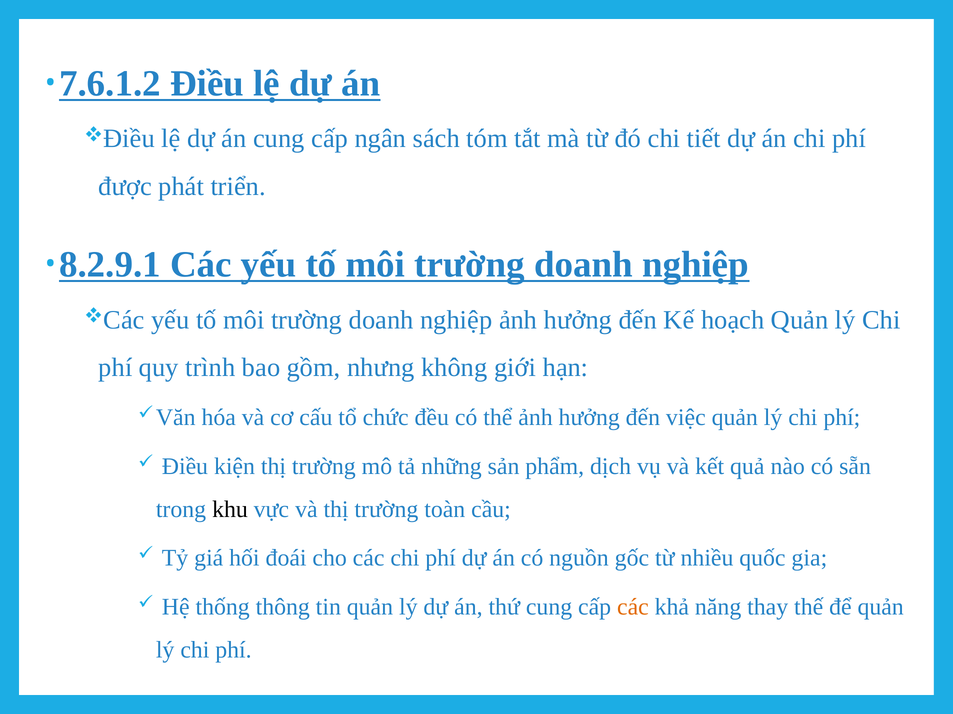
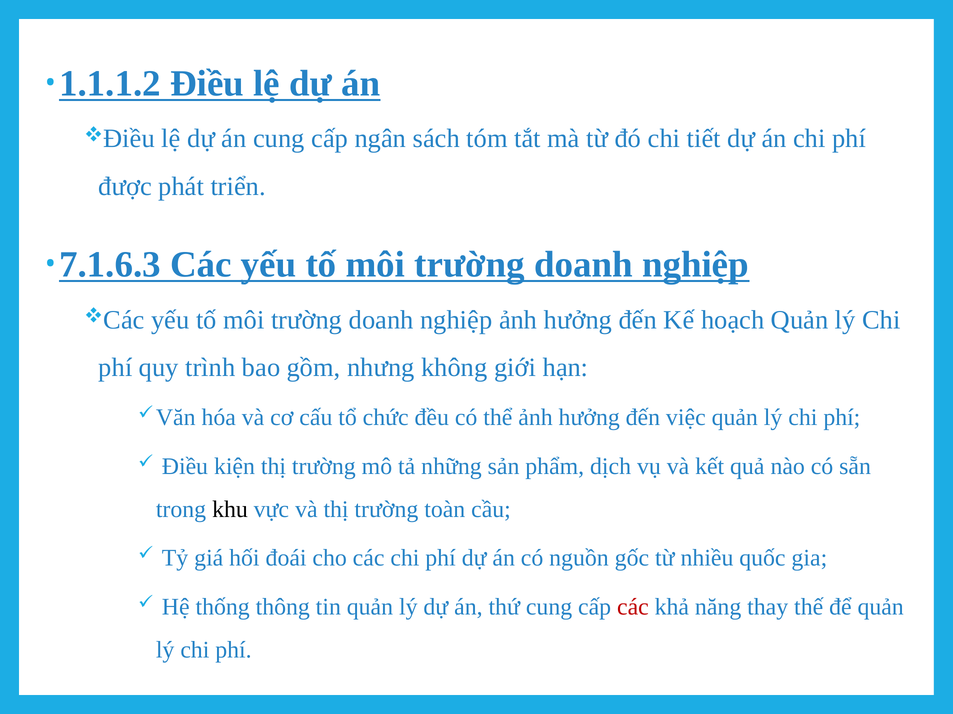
7.6.1.2: 7.6.1.2 -> 1.1.1.2
8.2.9.1: 8.2.9.1 -> 7.1.6.3
các at (633, 607) colour: orange -> red
